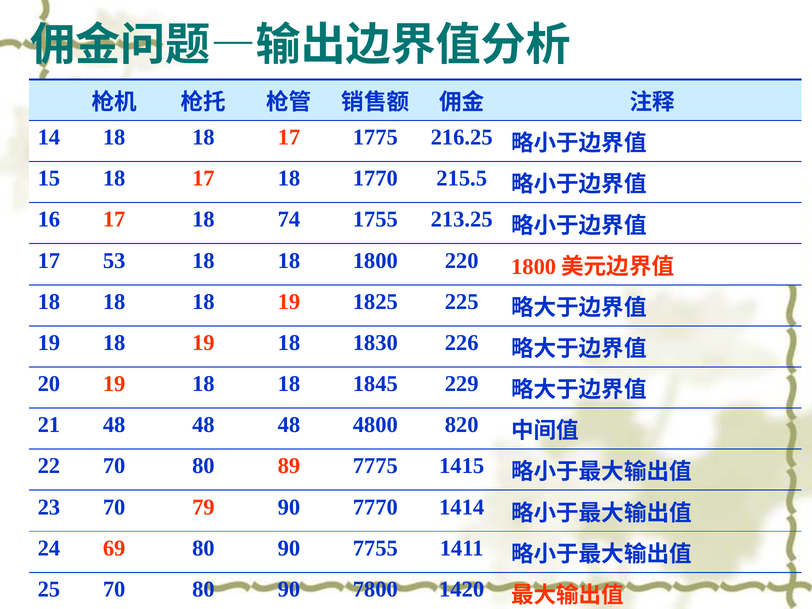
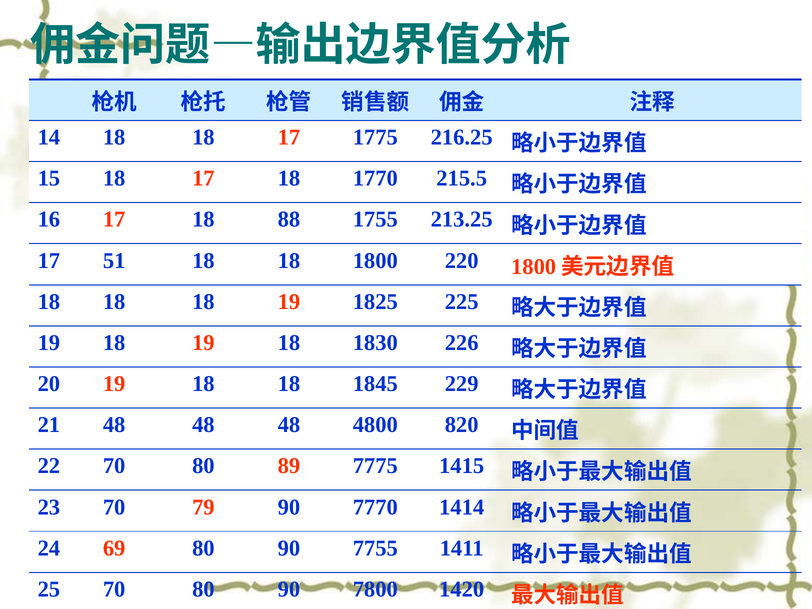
74: 74 -> 88
53: 53 -> 51
